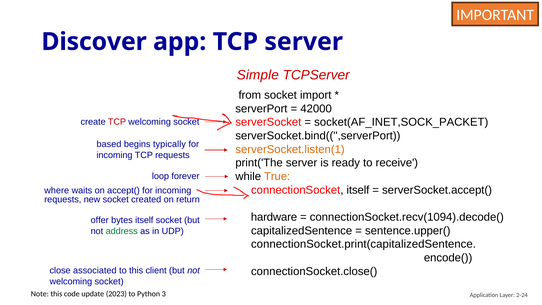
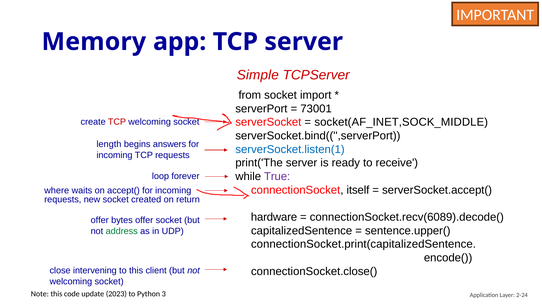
Discover: Discover -> Memory
42000: 42000 -> 73001
socket(AF_INET,SOCK_PACKET: socket(AF_INET,SOCK_PACKET -> socket(AF_INET,SOCK_MIDDLE
based: based -> length
typically: typically -> answers
serverSocket.listen(1 colour: orange -> blue
True colour: orange -> purple
connectionSocket.recv(1094).decode(: connectionSocket.recv(1094).decode( -> connectionSocket.recv(6089).decode(
bytes itself: itself -> offer
associated: associated -> intervening
